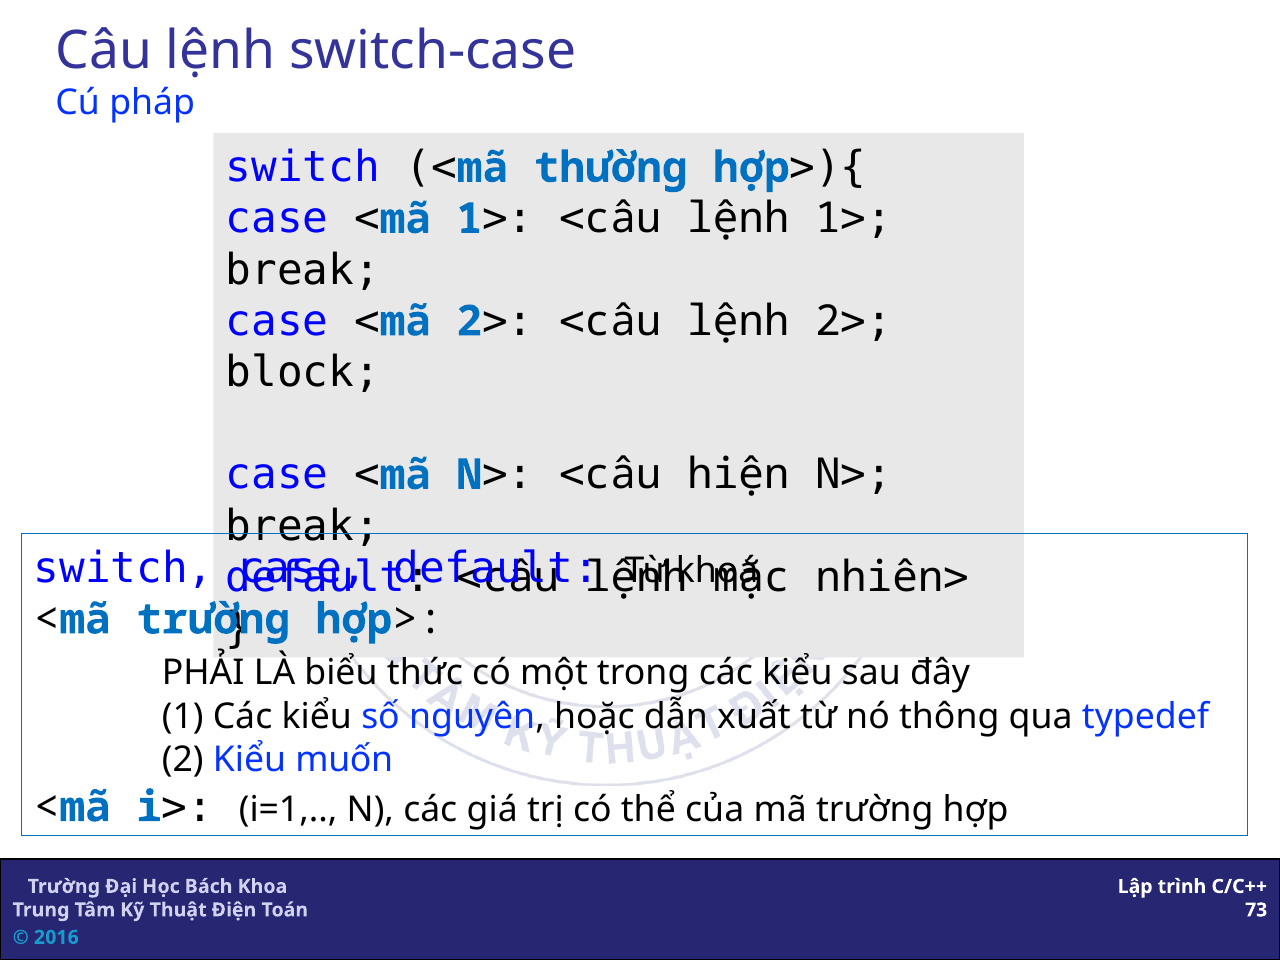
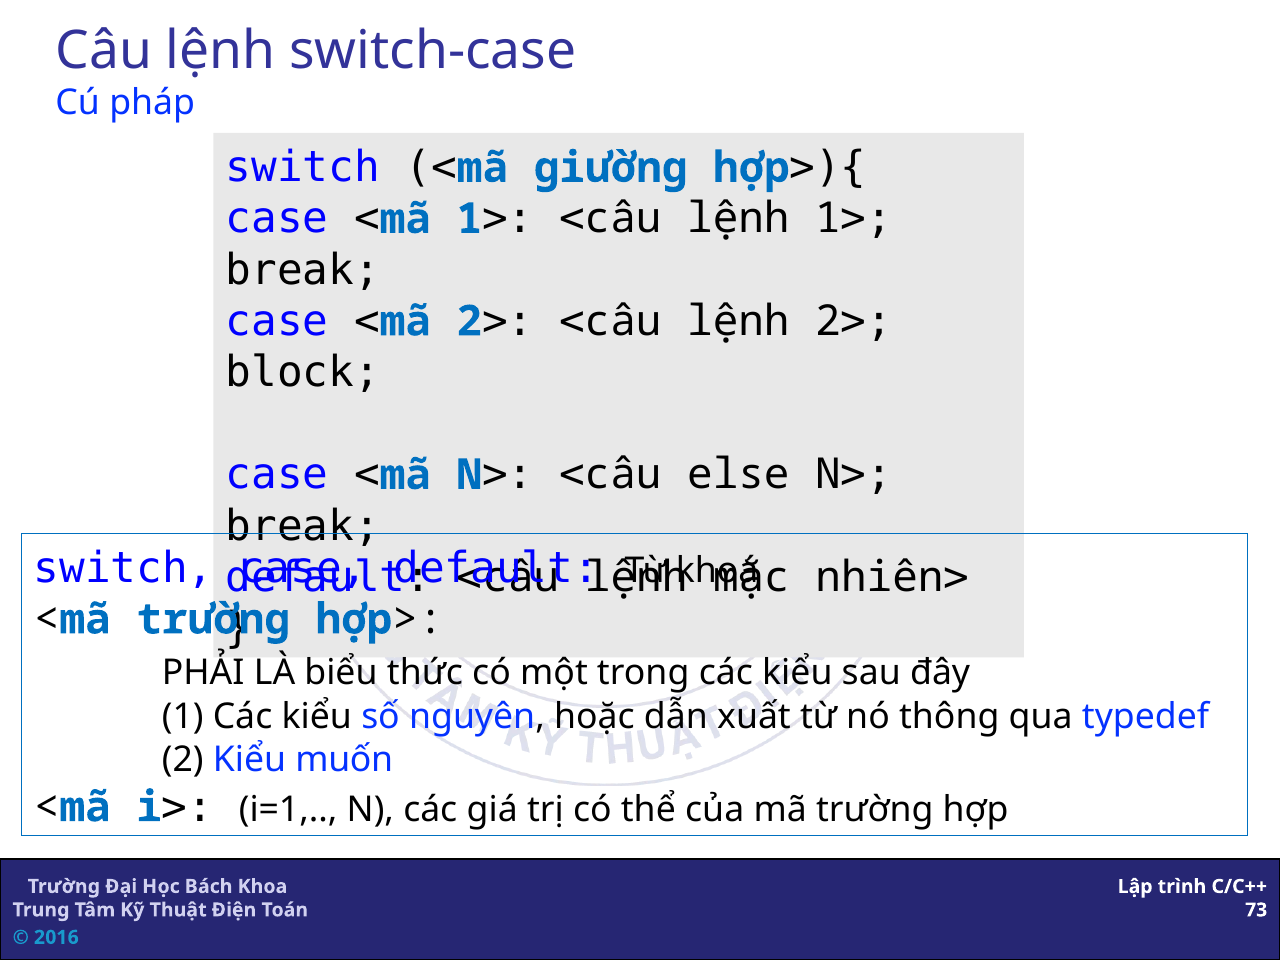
thường: thường -> giường
hiện: hiện -> else
